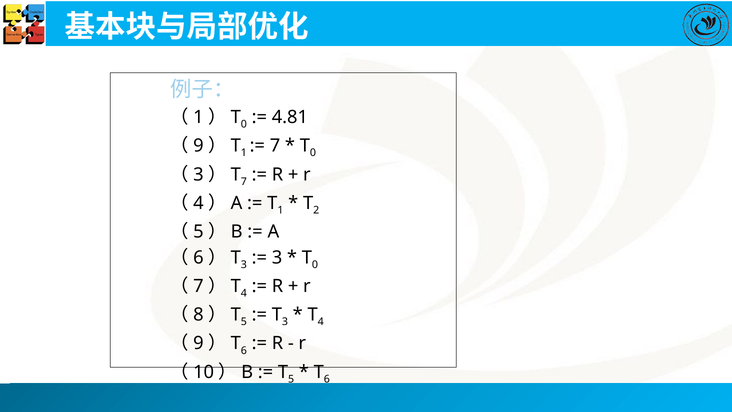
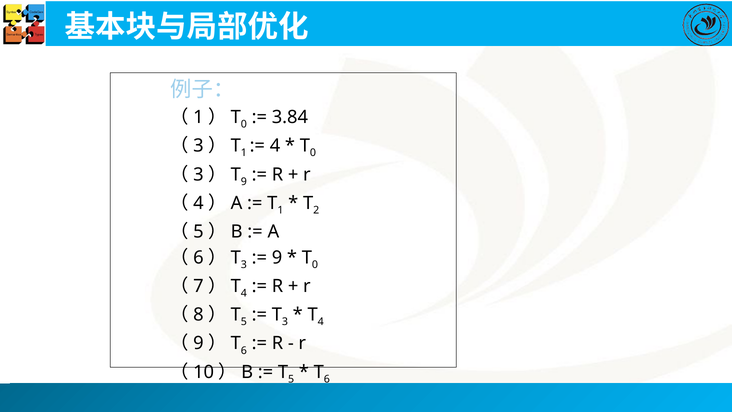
4.81: 4.81 -> 3.84
9 at (198, 146): 9 -> 3
7 at (275, 146): 7 -> 4
7 at (244, 182): 7 -> 9
3 at (277, 257): 3 -> 9
